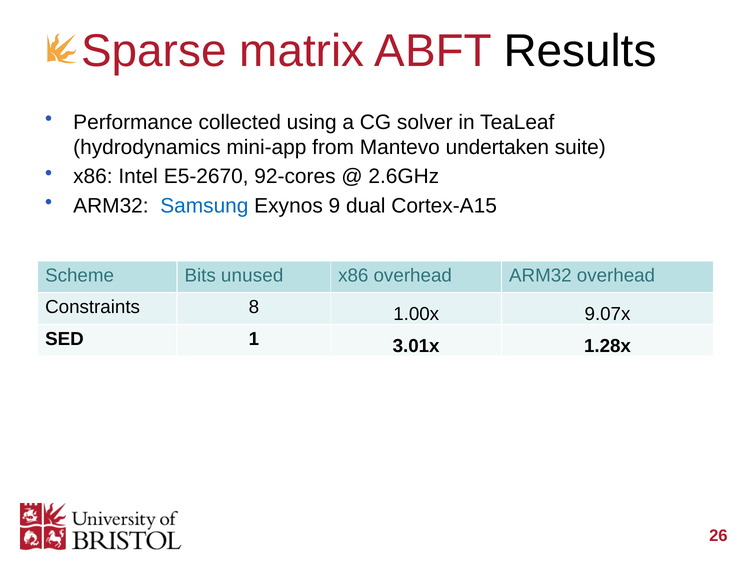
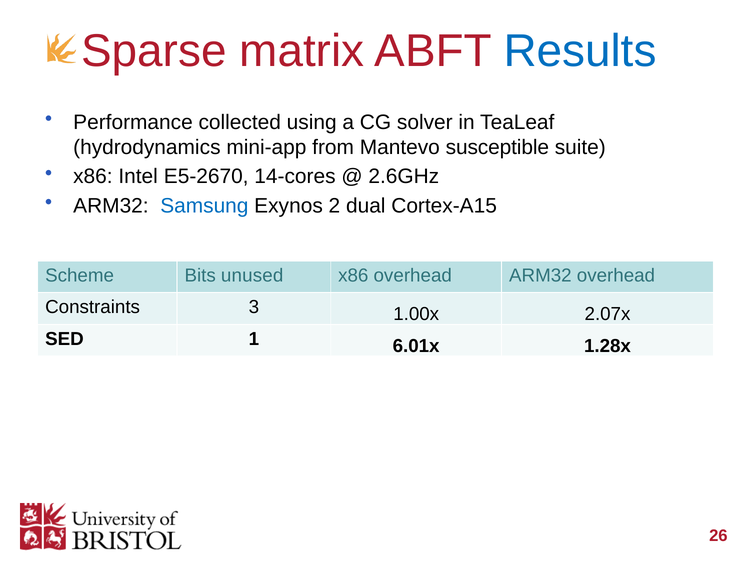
Results colour: black -> blue
undertaken: undertaken -> susceptible
92-cores: 92-cores -> 14-cores
9: 9 -> 2
8: 8 -> 3
9.07x: 9.07x -> 2.07x
3.01x: 3.01x -> 6.01x
